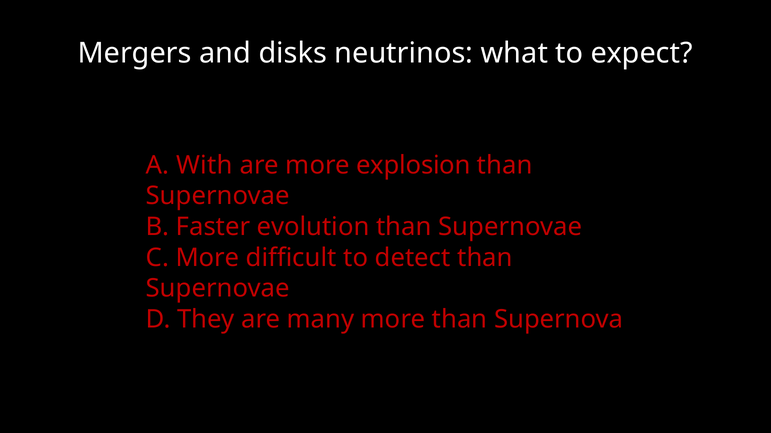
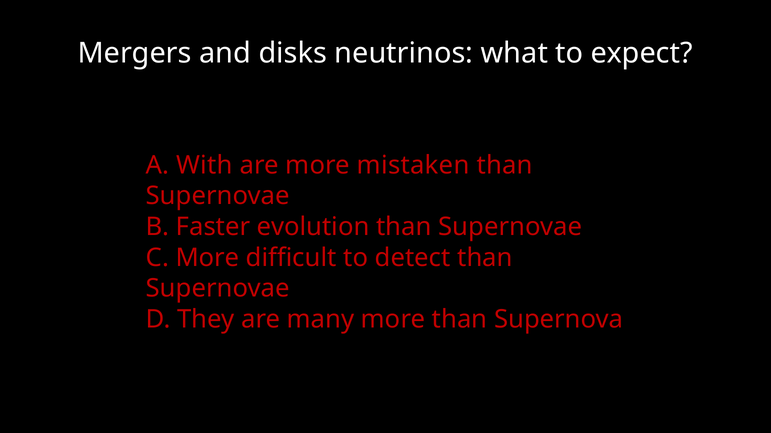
explosion: explosion -> mistaken
